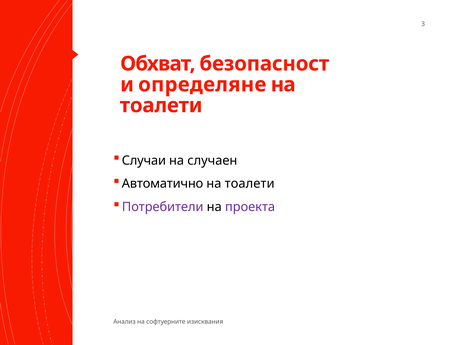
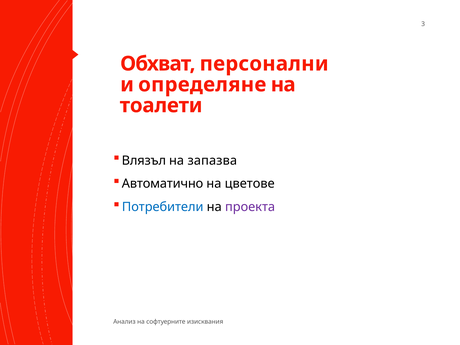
безопасност: безопасност -> персонални
Случаи: Случаи -> Влязъл
случаен: случаен -> запазва
тоалети at (250, 184): тоалети -> цветове
Потребители colour: purple -> blue
